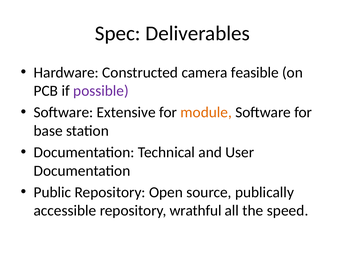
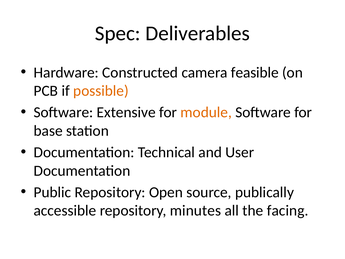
possible colour: purple -> orange
wrathful: wrathful -> minutes
speed: speed -> facing
